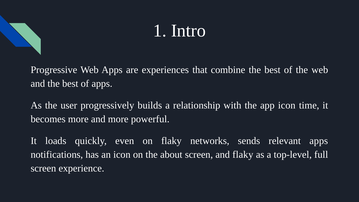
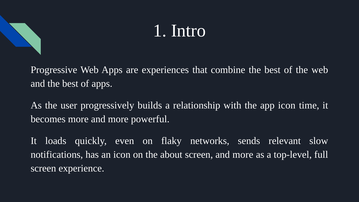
relevant apps: apps -> slow
screen and flaky: flaky -> more
